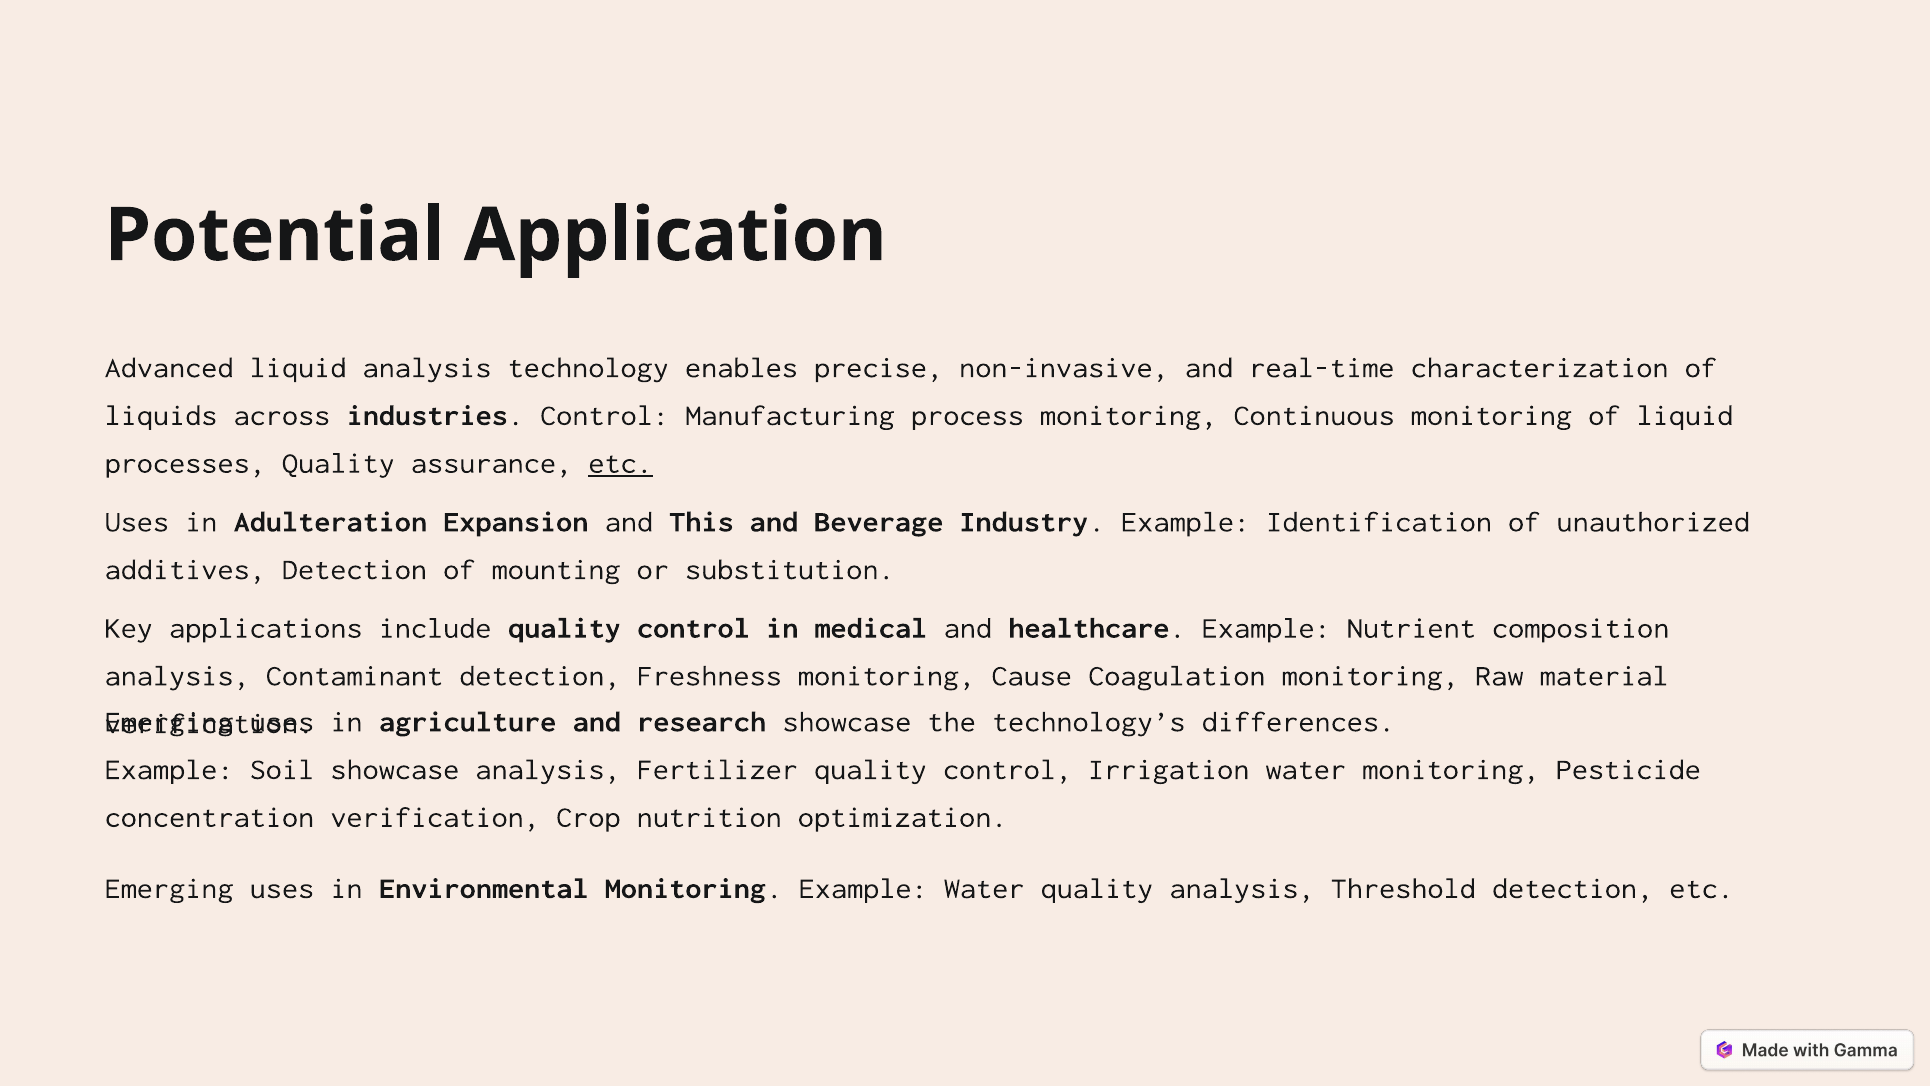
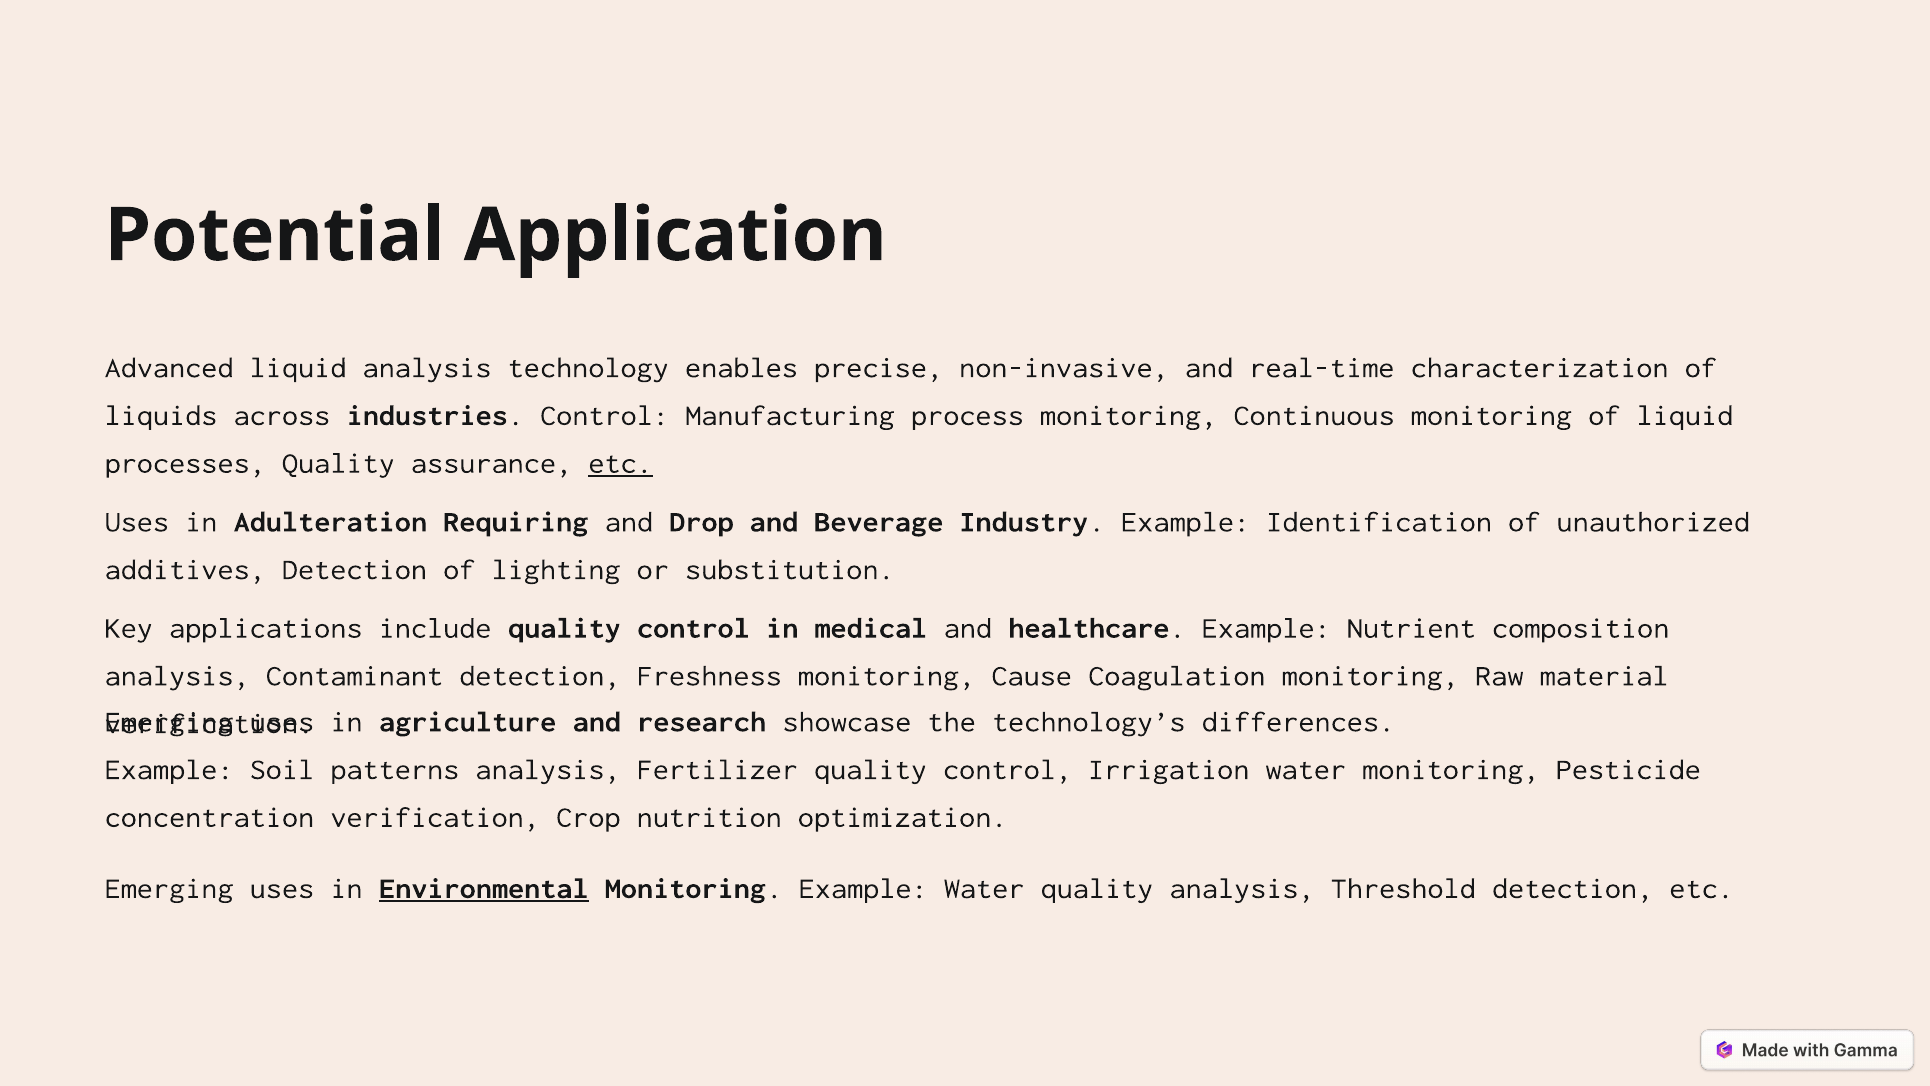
Expansion: Expansion -> Requiring
This: This -> Drop
mounting: mounting -> lighting
Soil showcase: showcase -> patterns
Environmental underline: none -> present
